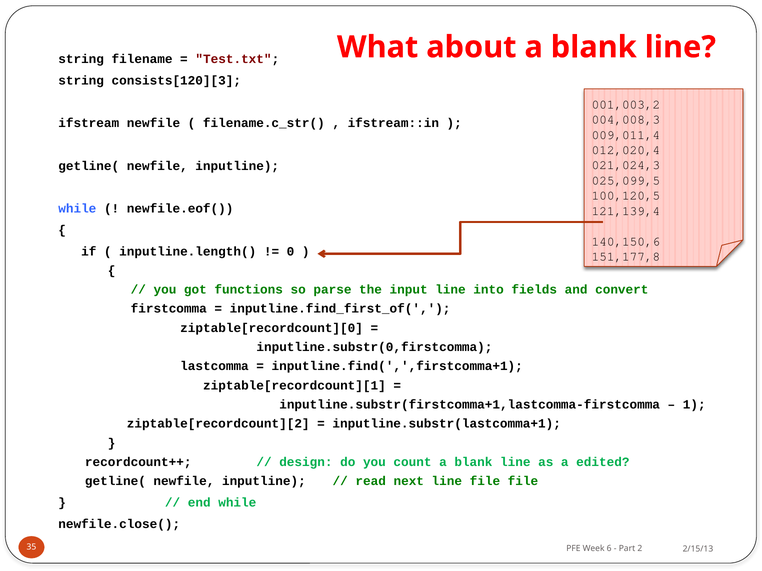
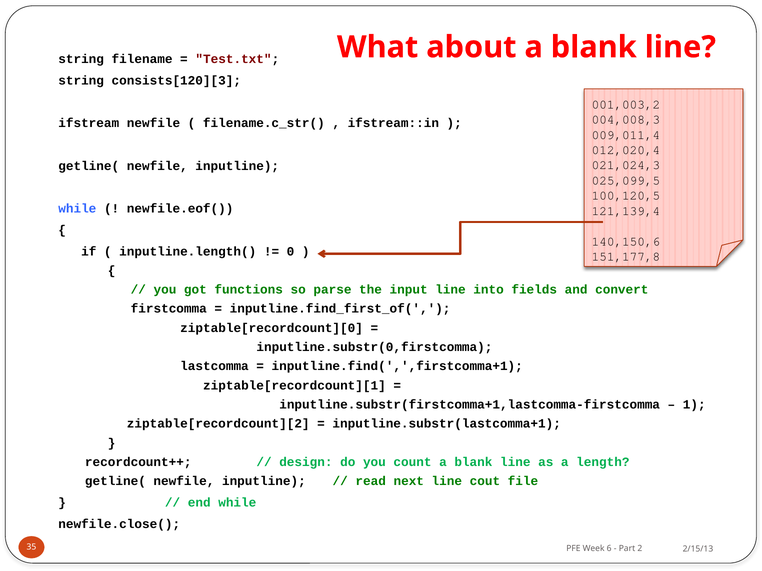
edited: edited -> length
line file: file -> cout
